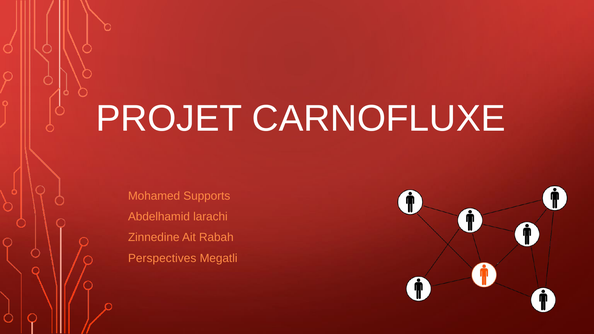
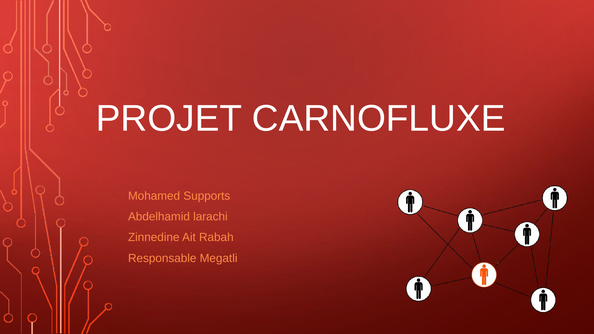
Perspectives: Perspectives -> Responsable
